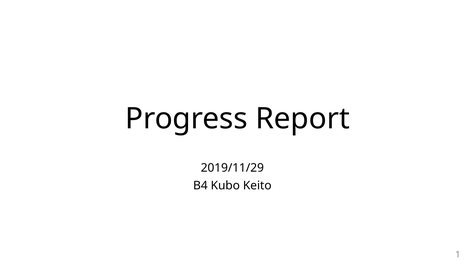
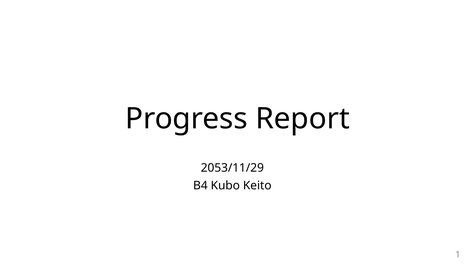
2019/11/29: 2019/11/29 -> 2053/11/29
